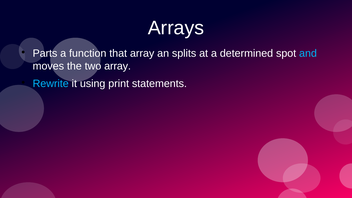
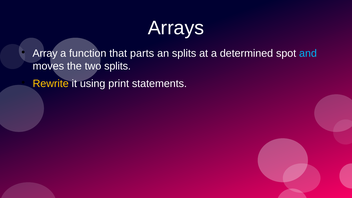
Parts: Parts -> Array
that array: array -> parts
two array: array -> splits
Rewrite colour: light blue -> yellow
